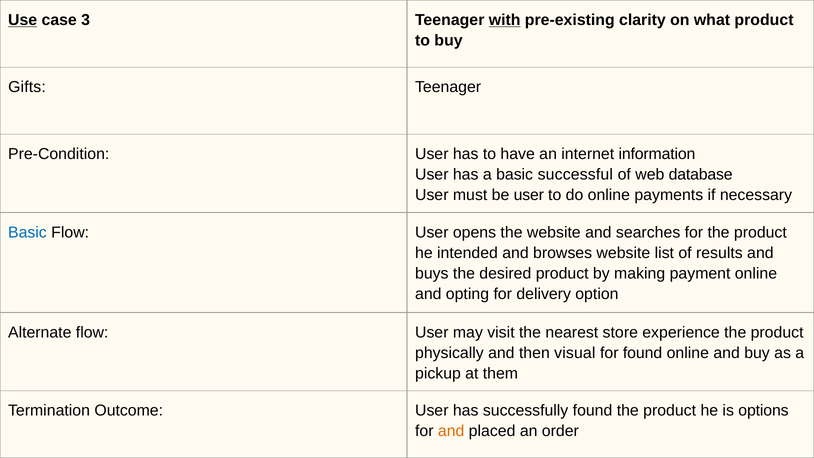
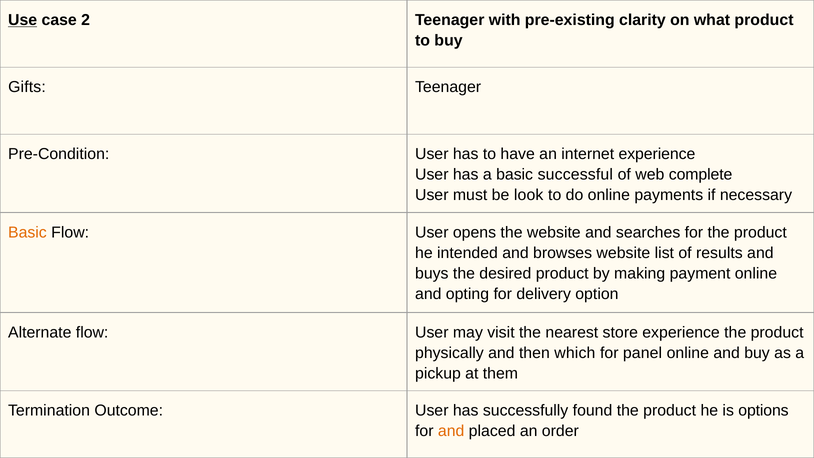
3: 3 -> 2
with underline: present -> none
internet information: information -> experience
database: database -> complete
be user: user -> look
Basic at (27, 232) colour: blue -> orange
visual: visual -> which
for found: found -> panel
